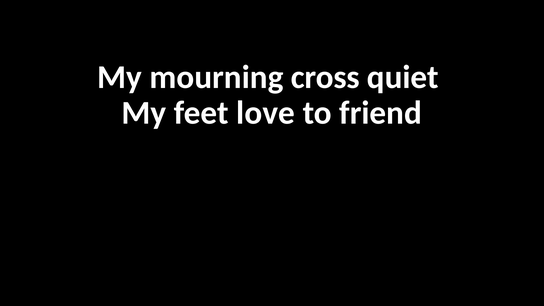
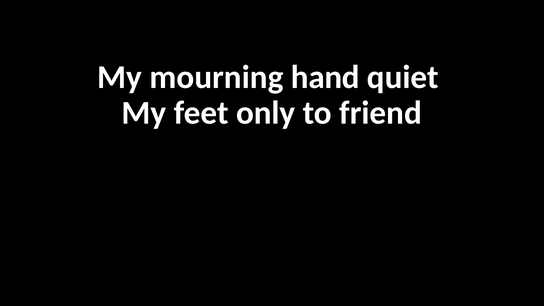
cross: cross -> hand
love: love -> only
